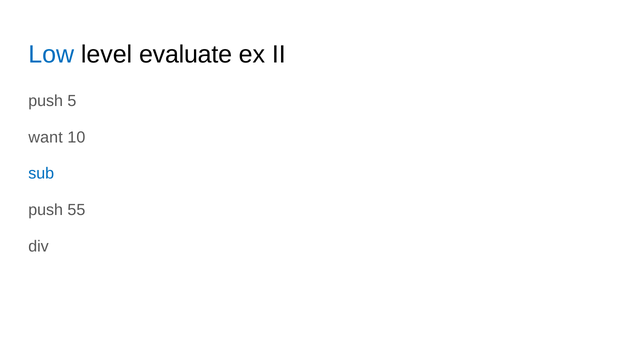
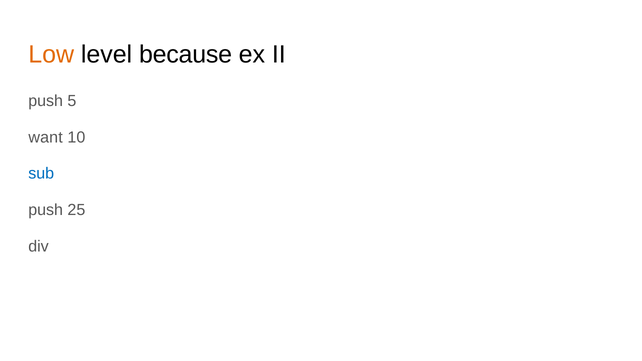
Low colour: blue -> orange
evaluate: evaluate -> because
55: 55 -> 25
